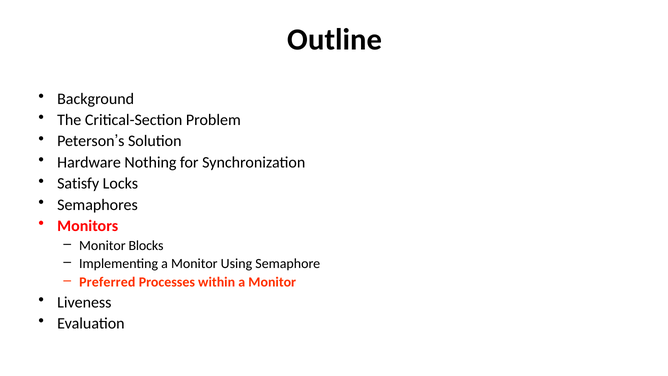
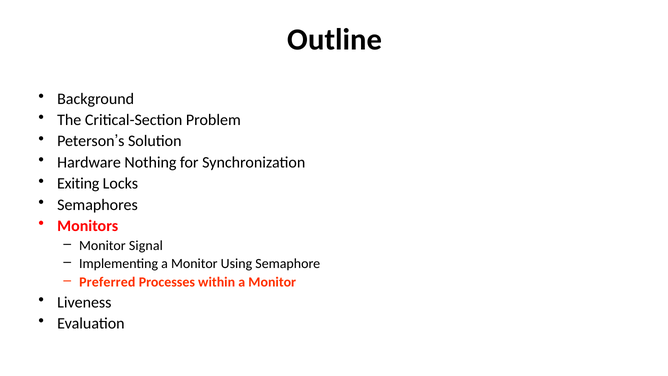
Satisfy: Satisfy -> Exiting
Blocks: Blocks -> Signal
